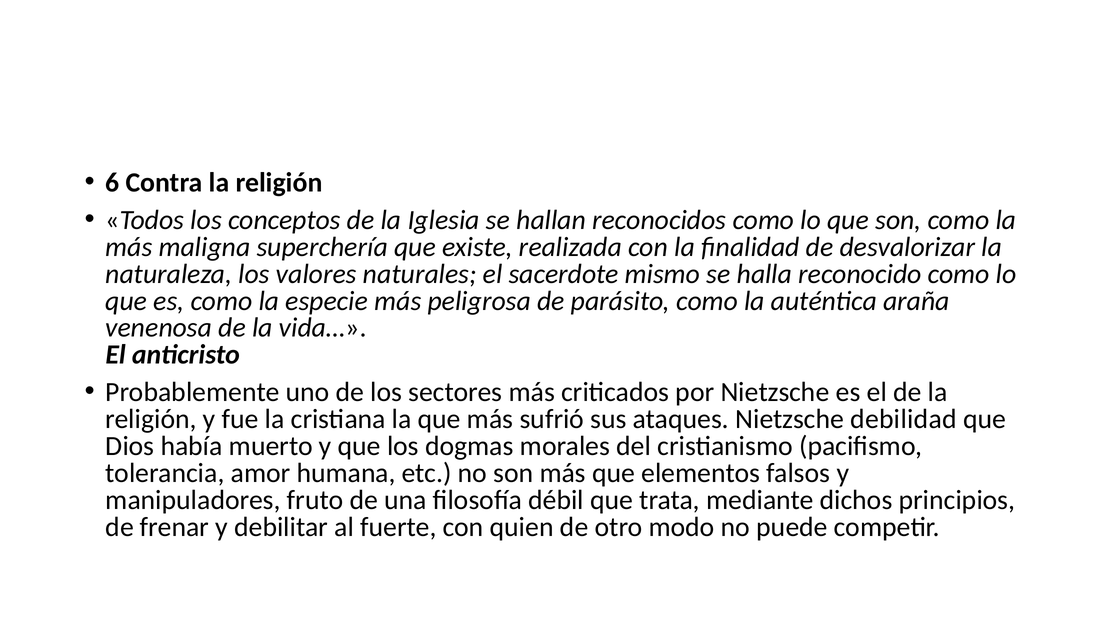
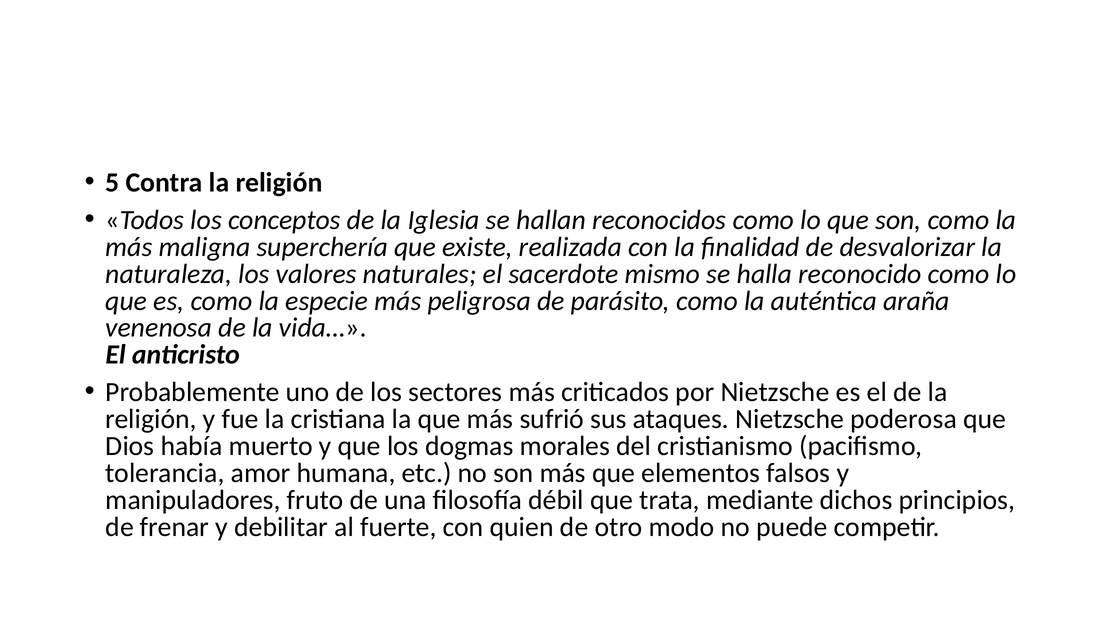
6: 6 -> 5
debilidad: debilidad -> poderosa
